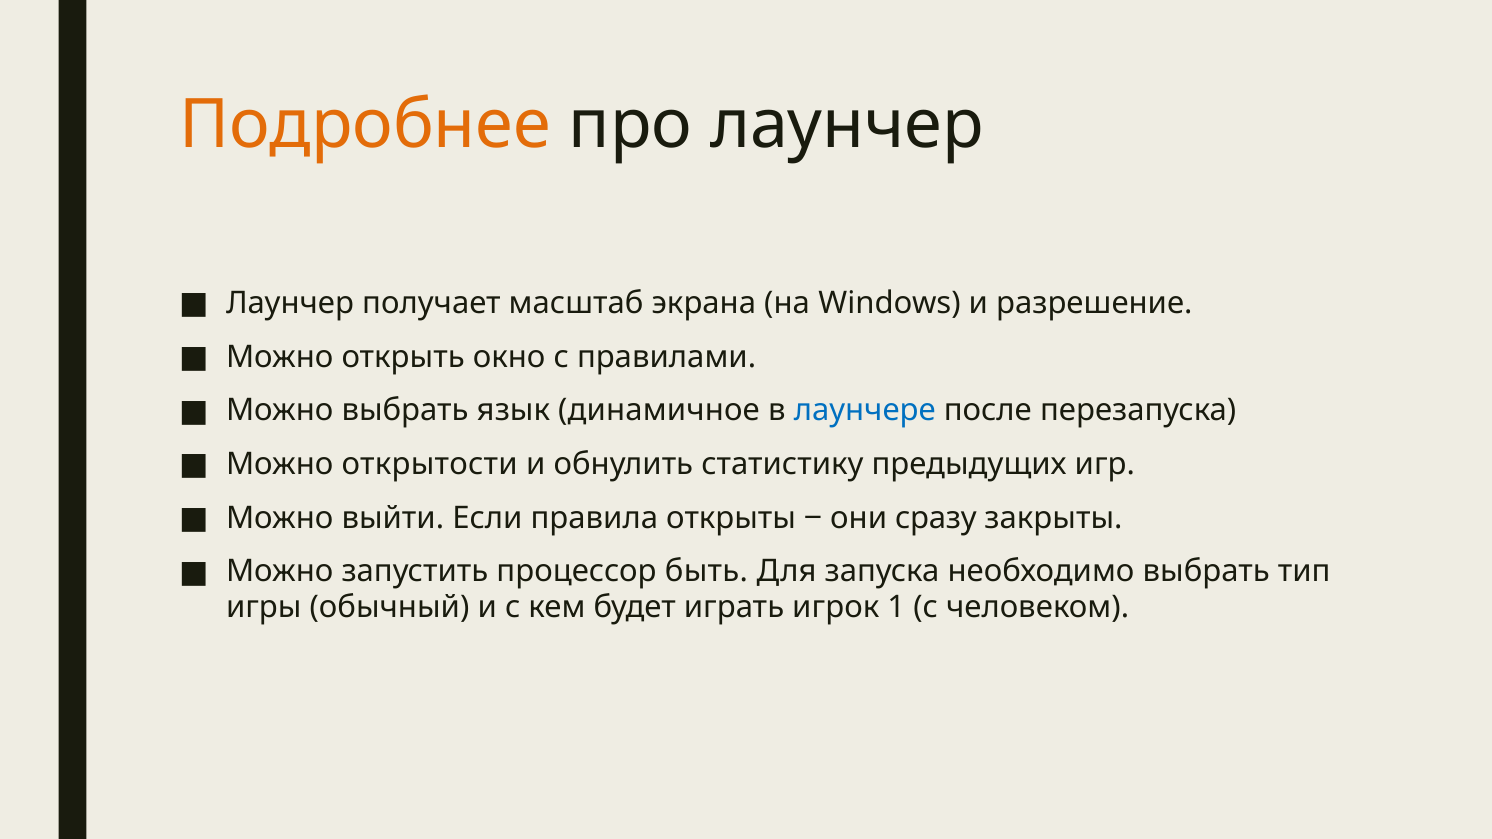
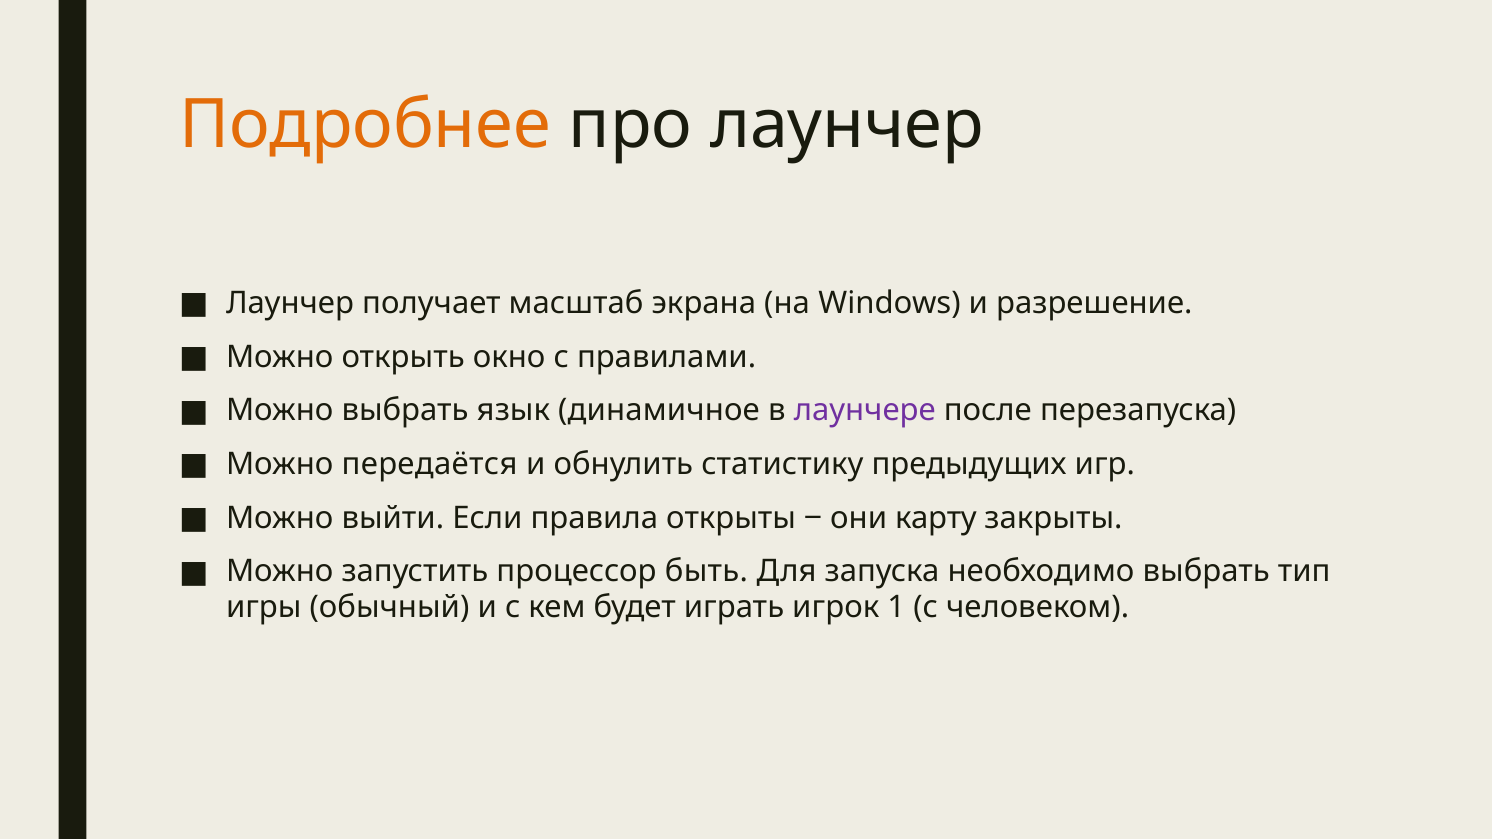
лаунчере colour: blue -> purple
открытости: открытости -> передаётся
сразу: сразу -> карту
